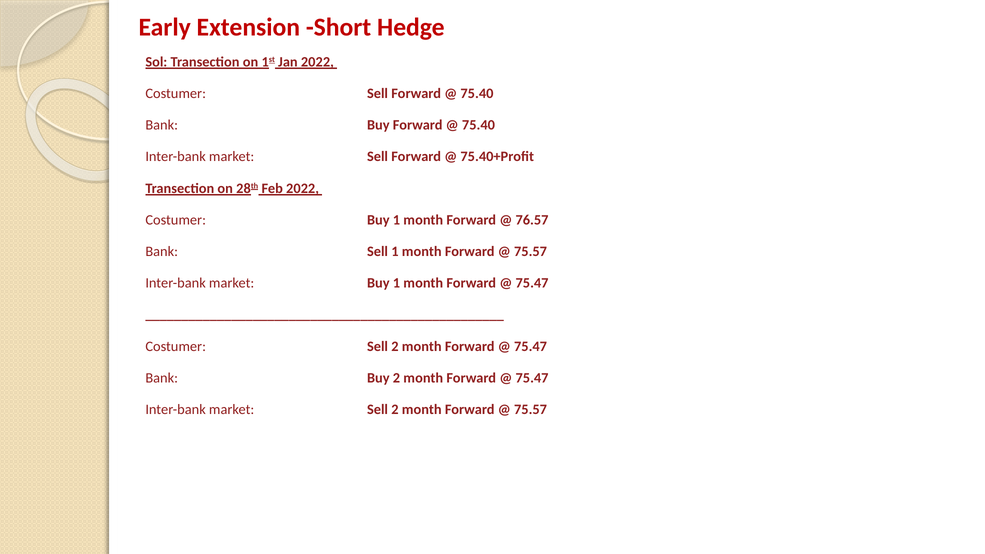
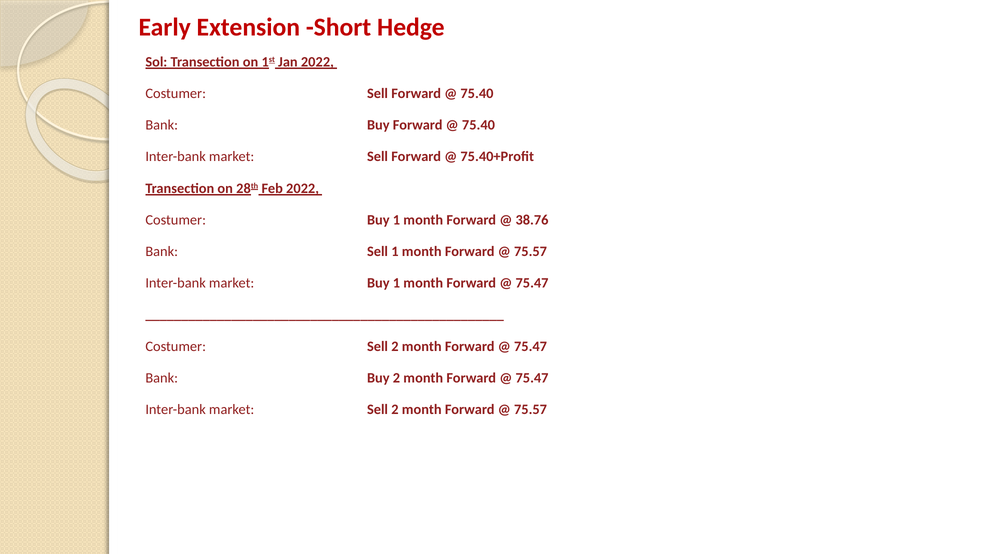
76.57: 76.57 -> 38.76
